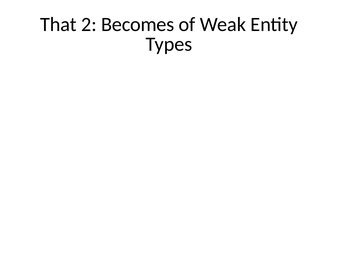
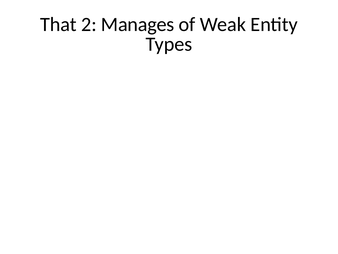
Becomes: Becomes -> Manages
